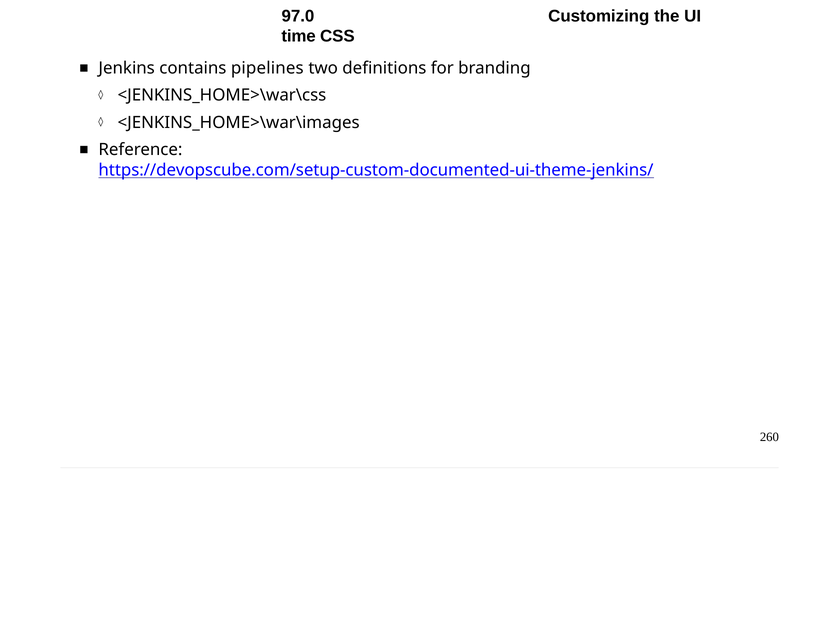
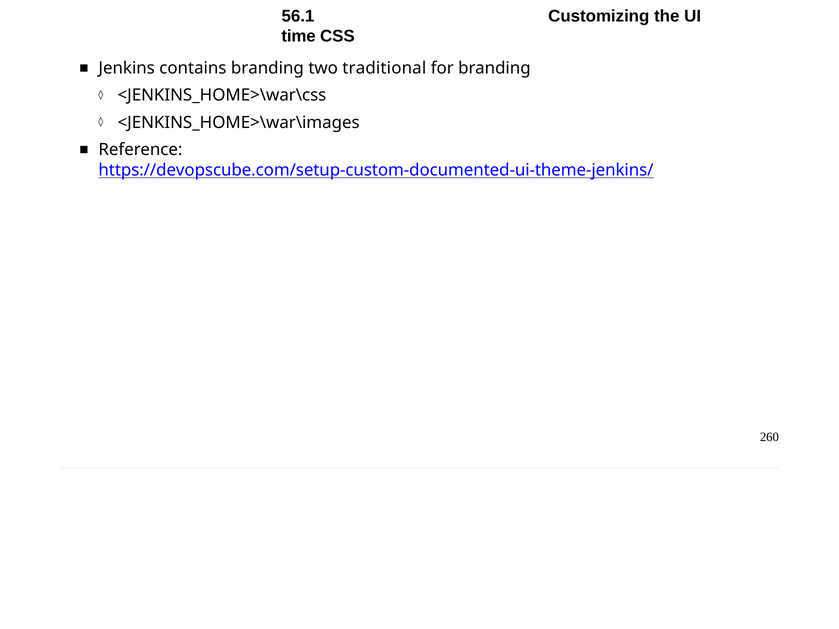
97.0: 97.0 -> 56.1
contains pipelines: pipelines -> branding
definitions: definitions -> traditional
